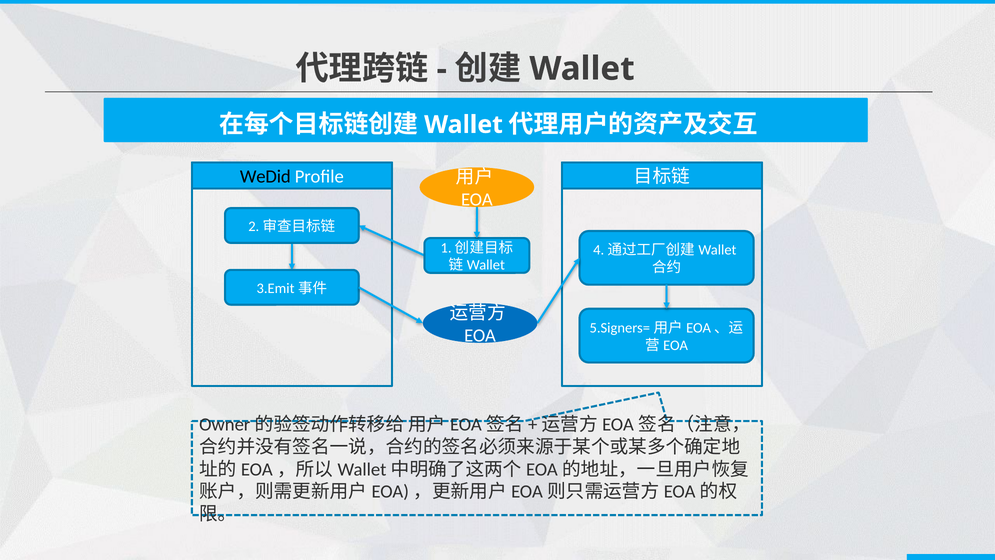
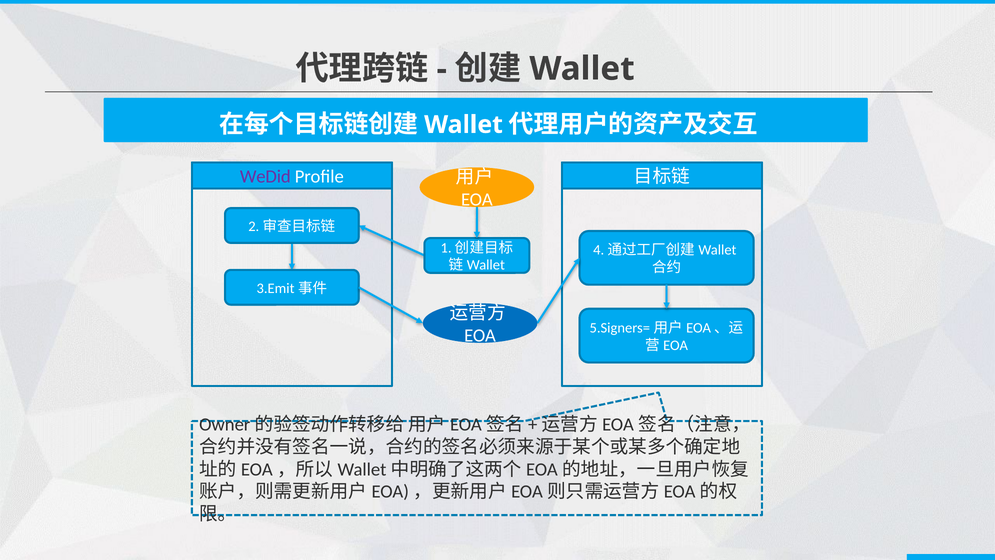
WeDid colour: black -> purple
